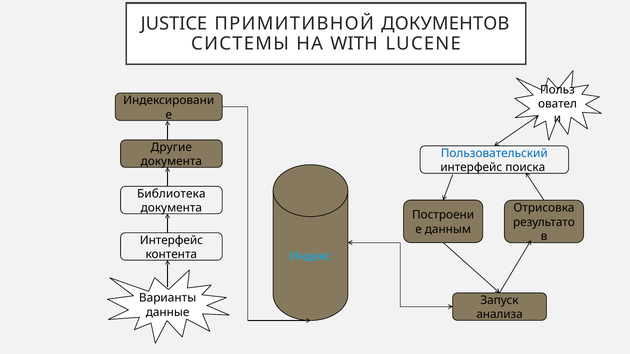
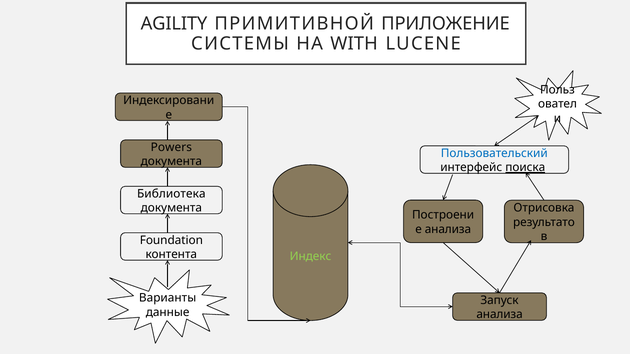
JUSTICE: JUSTICE -> AGILITY
ДОКУМЕНТОВ: ДОКУМЕНТОВ -> ПРИЛОЖЕНИЕ
Другие: Другие -> Powers
поиска underline: none -> present
данным at (448, 229): данным -> анализа
Интерфейс at (171, 240): Интерфейс -> Foundation
Индекс colour: light blue -> light green
